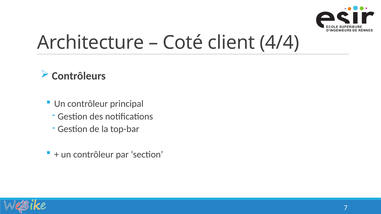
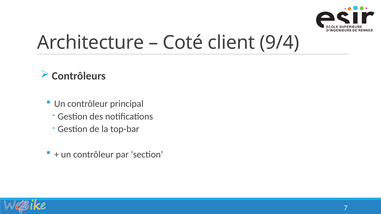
4/4: 4/4 -> 9/4
